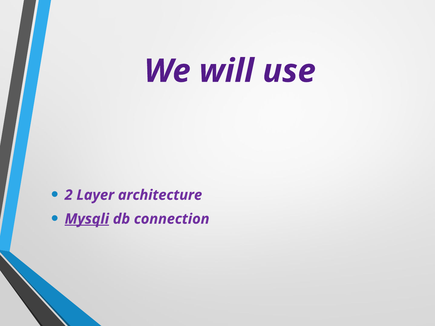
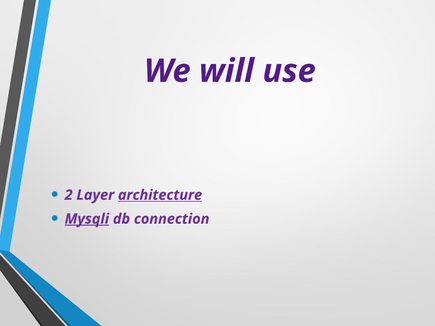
architecture underline: none -> present
